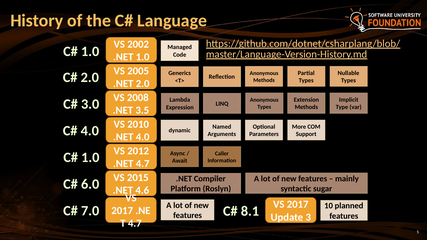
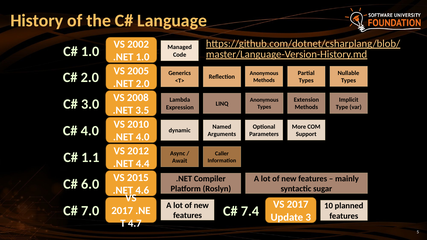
1.0 at (90, 158): 1.0 -> 1.1
.NET 4.7: 4.7 -> 4.4
8.1: 8.1 -> 7.4
